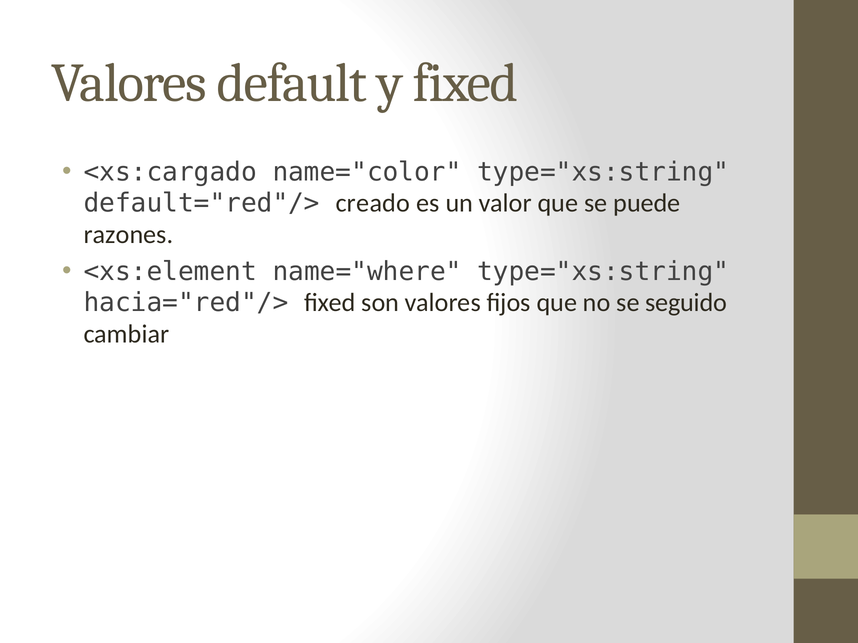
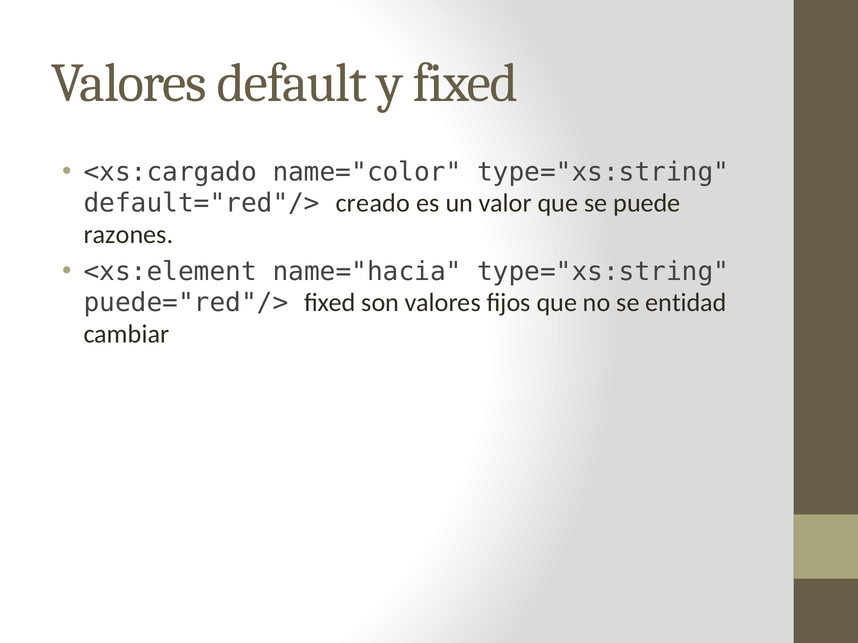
name="where: name="where -> name="hacia
hacia="red"/>: hacia="red"/> -> puede="red"/>
seguido: seguido -> entidad
